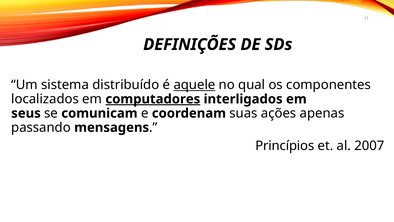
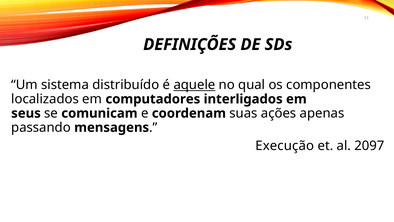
computadores underline: present -> none
Princípios: Princípios -> Execução
2007: 2007 -> 2097
